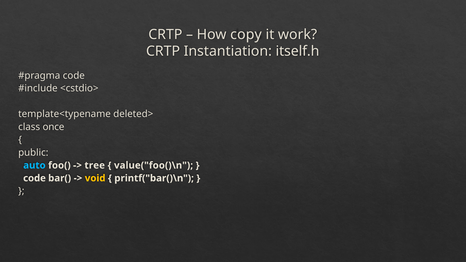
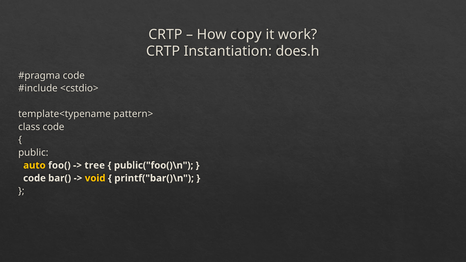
itself.h: itself.h -> does.h
deleted>: deleted> -> pattern>
class once: once -> code
auto colour: light blue -> yellow
value("foo()\n: value("foo()\n -> public("foo()\n
